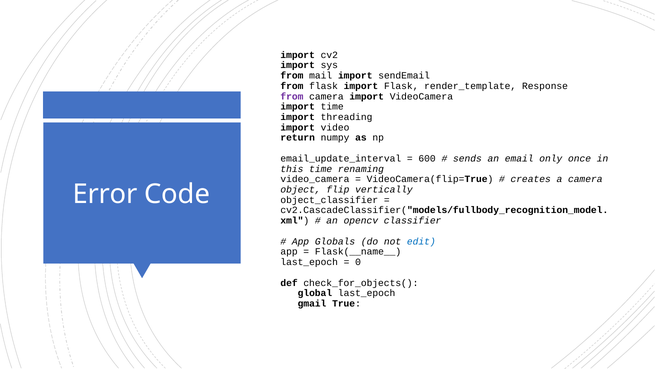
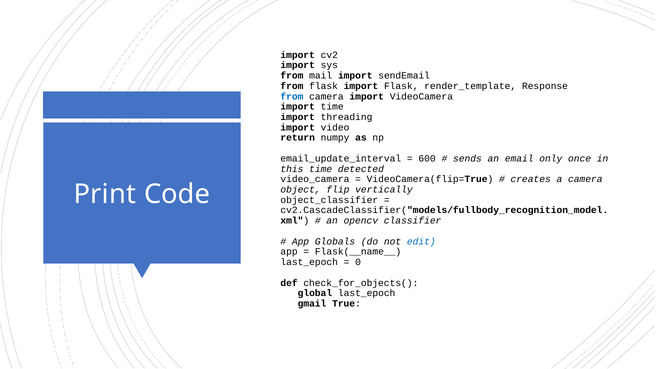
from at (292, 96) colour: purple -> blue
renaming: renaming -> detected
Error: Error -> Print
